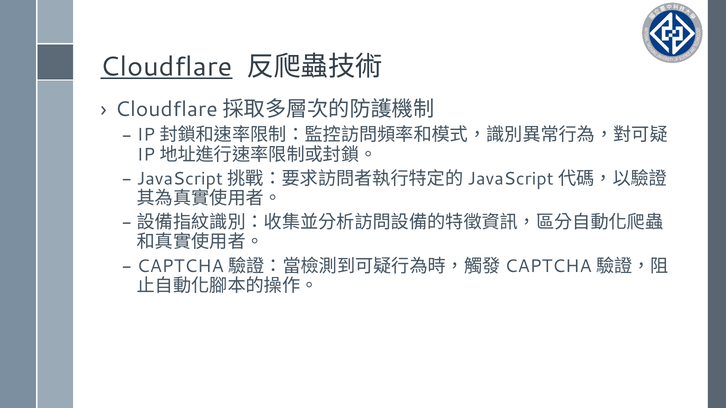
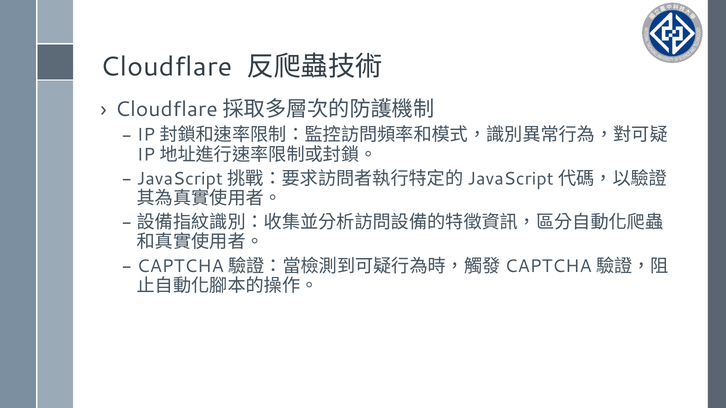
Cloudflare underline: present -> none
